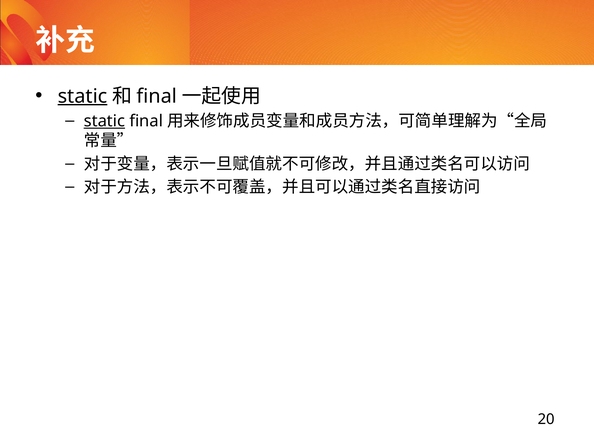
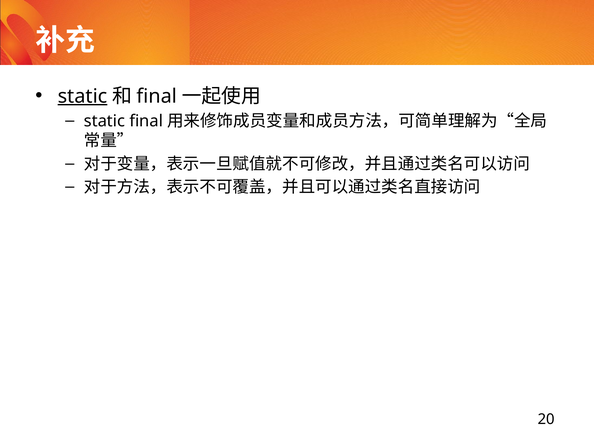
static at (104, 121) underline: present -> none
